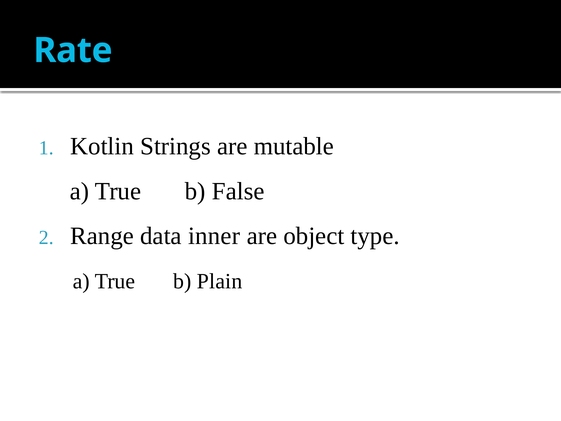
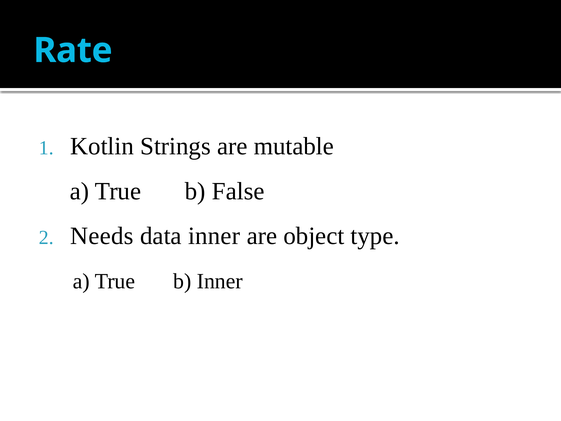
Range: Range -> Needs
b Plain: Plain -> Inner
